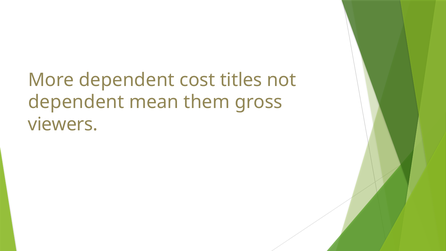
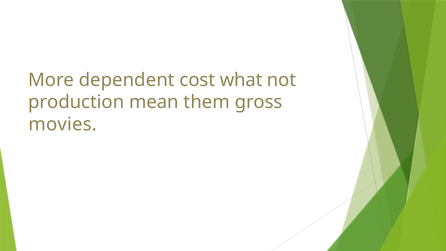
titles: titles -> what
dependent at (76, 102): dependent -> production
viewers: viewers -> movies
